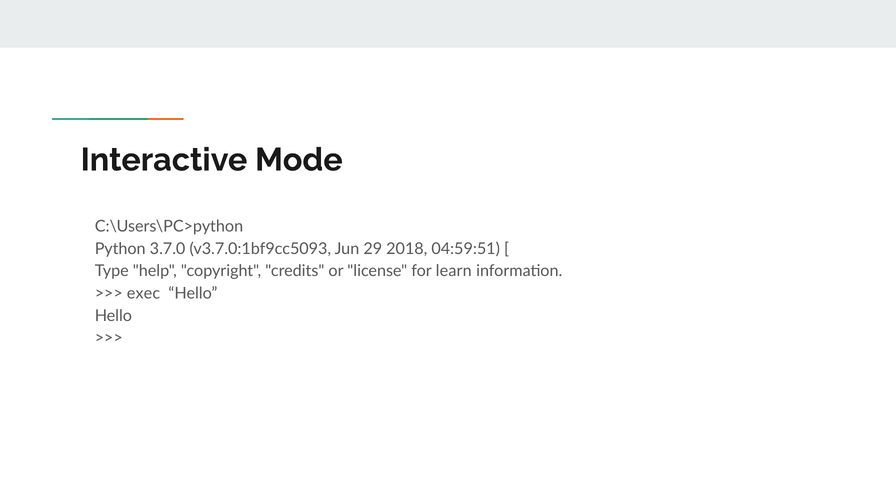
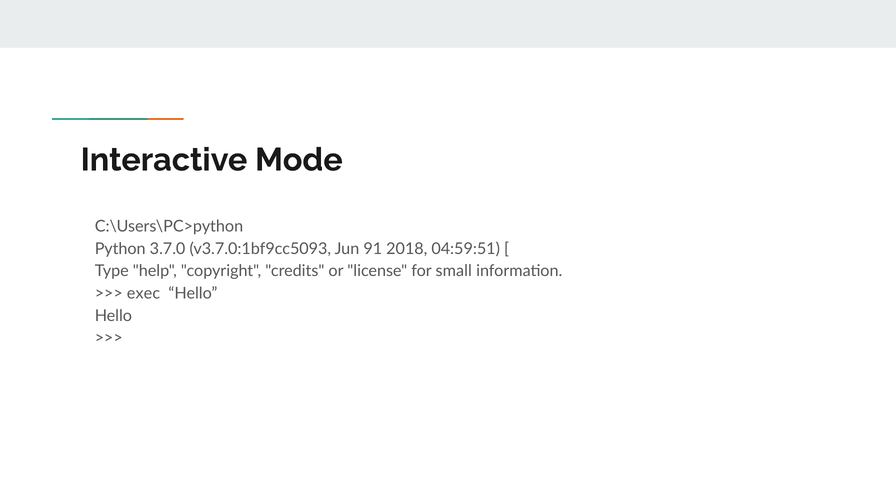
29: 29 -> 91
learn: learn -> small
